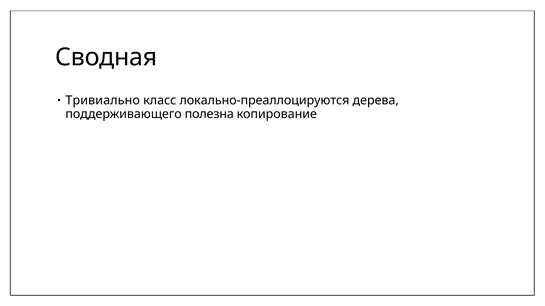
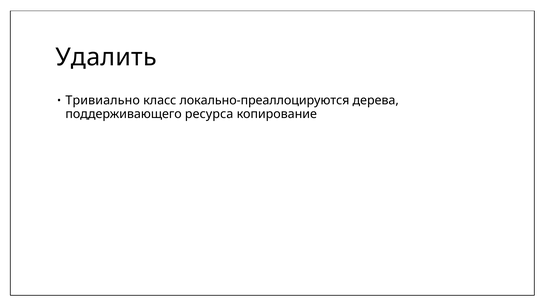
Сводная: Сводная -> Удалить
полезна: полезна -> ресурса
